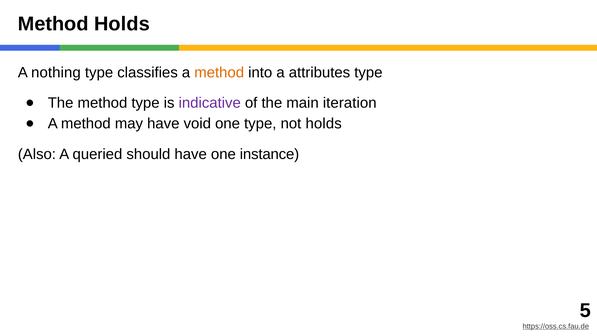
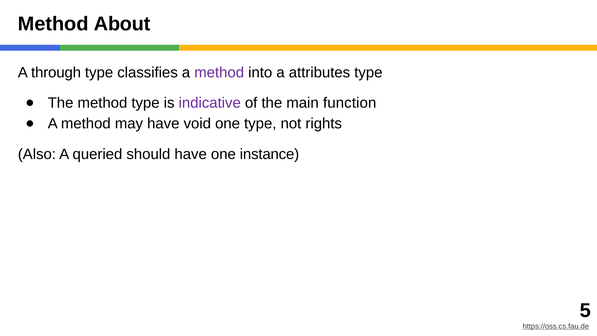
Method Holds: Holds -> About
nothing: nothing -> through
method at (219, 72) colour: orange -> purple
iteration: iteration -> function
not holds: holds -> rights
